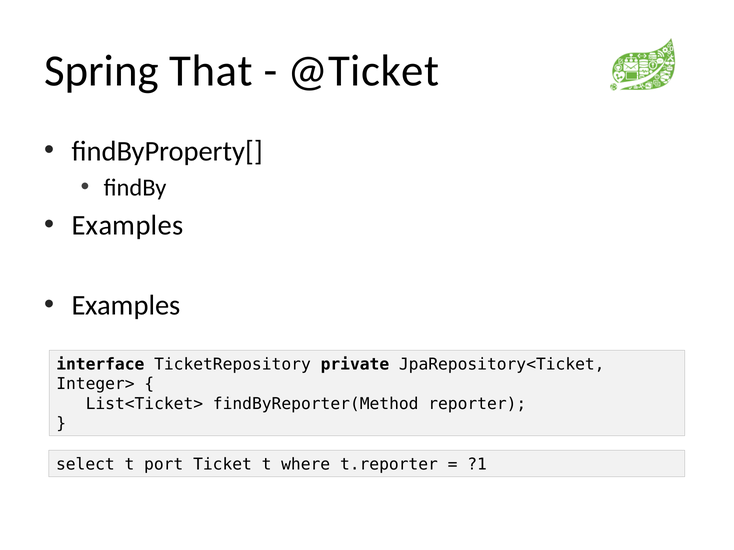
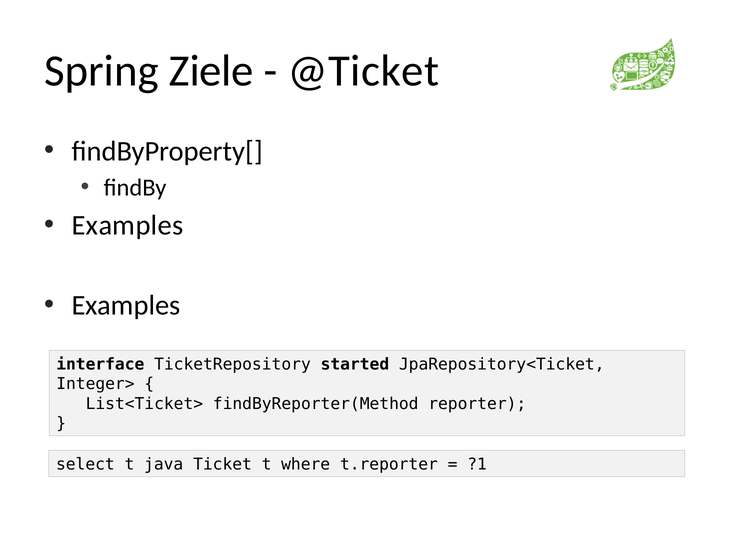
That: That -> Ziele
private: private -> started
port: port -> java
